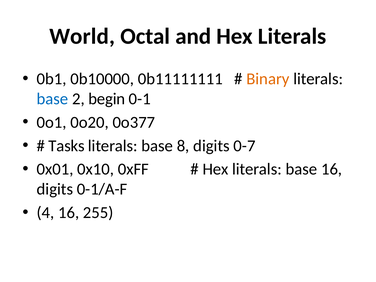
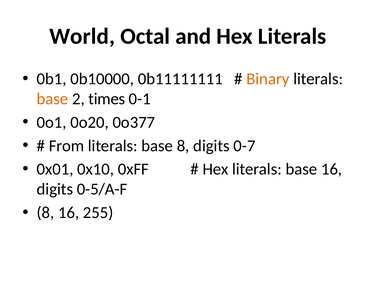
base at (52, 99) colour: blue -> orange
begin: begin -> times
Tasks: Tasks -> From
0-1/A-F: 0-1/A-F -> 0-5/A-F
4 at (46, 213): 4 -> 8
